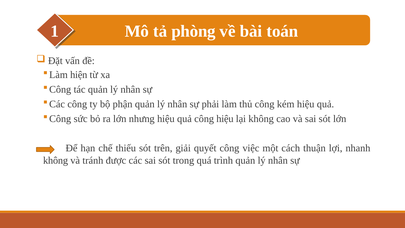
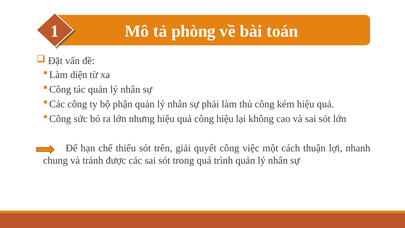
hiện: hiện -> diện
không at (56, 160): không -> chung
